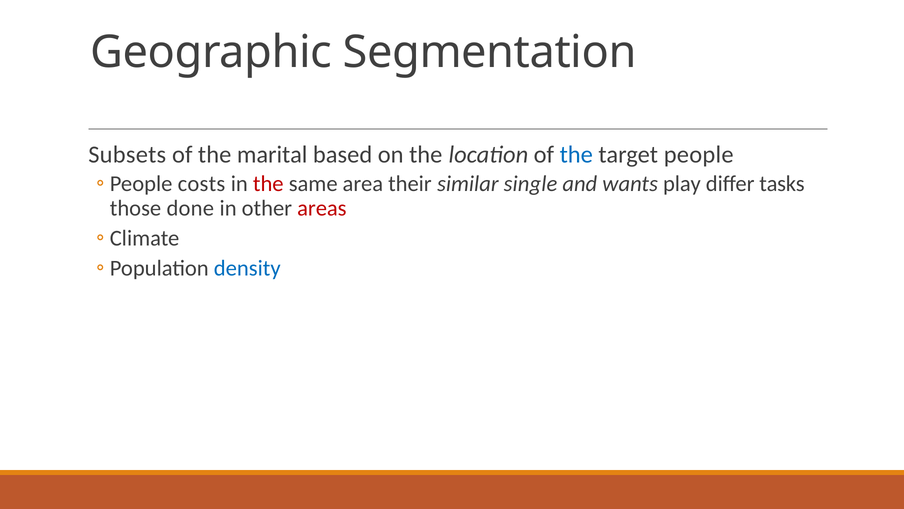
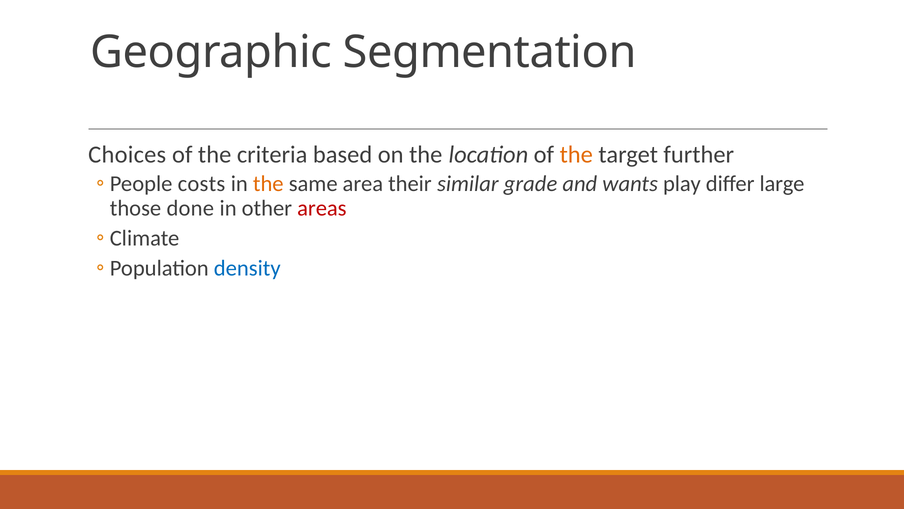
Subsets: Subsets -> Choices
marital: marital -> criteria
the at (576, 154) colour: blue -> orange
people: people -> further
the at (268, 184) colour: red -> orange
single: single -> grade
tasks: tasks -> large
